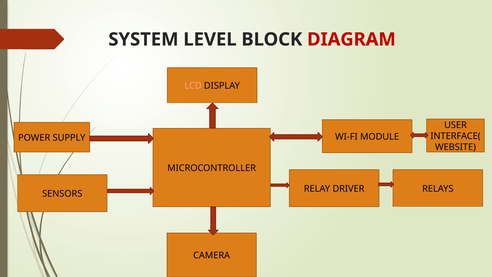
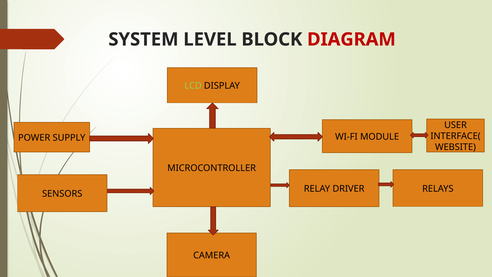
LCD colour: pink -> light green
